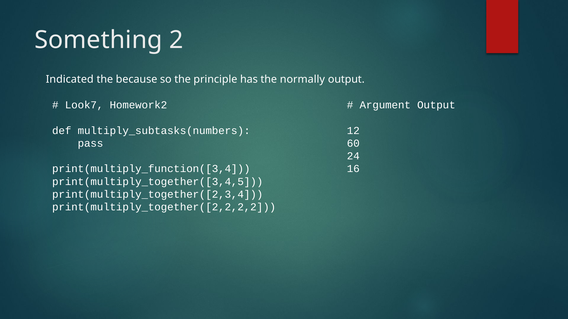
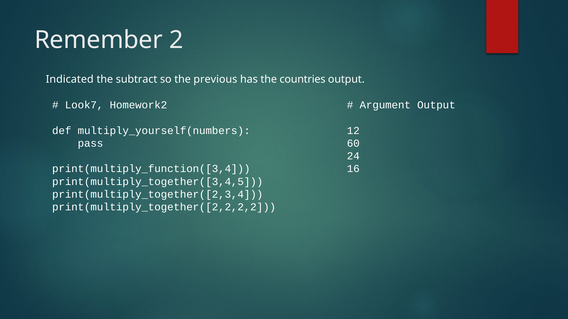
Something: Something -> Remember
because: because -> subtract
principle: principle -> previous
normally: normally -> countries
multiply_subtasks(numbers: multiply_subtasks(numbers -> multiply_yourself(numbers
